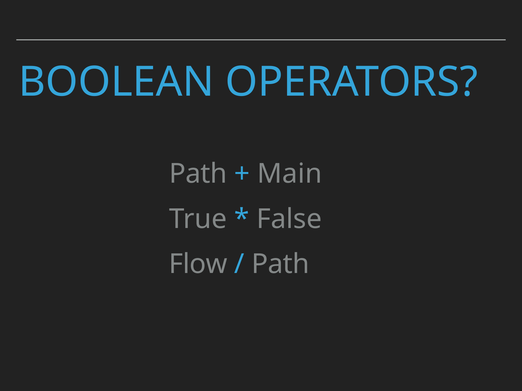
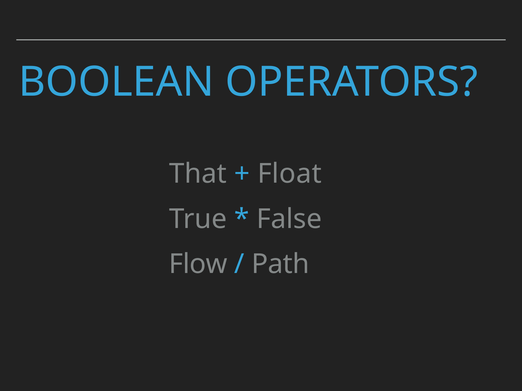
Path at (198, 174): Path -> That
Main: Main -> Float
